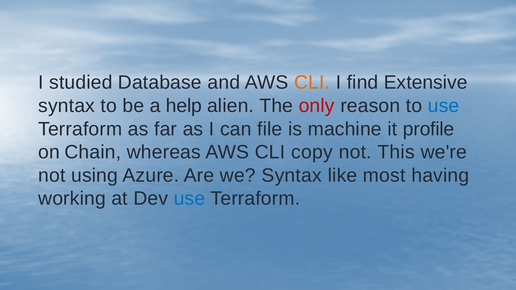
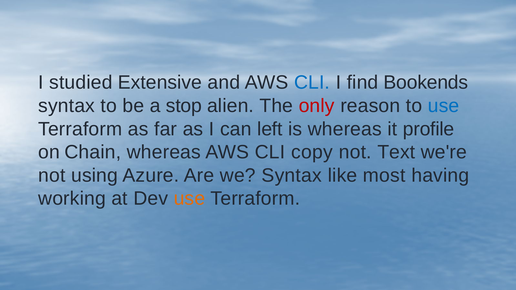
Database: Database -> Extensive
CLI at (312, 83) colour: orange -> blue
Extensive: Extensive -> Bookends
help: help -> stop
file: file -> left
is machine: machine -> whereas
This: This -> Text
use at (189, 199) colour: blue -> orange
